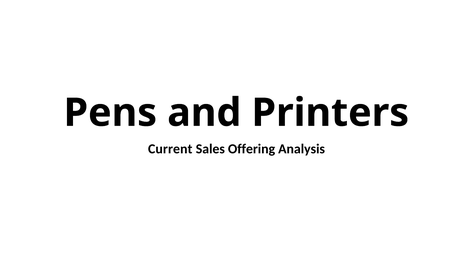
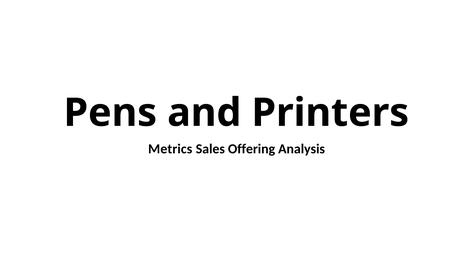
Current: Current -> Metrics
